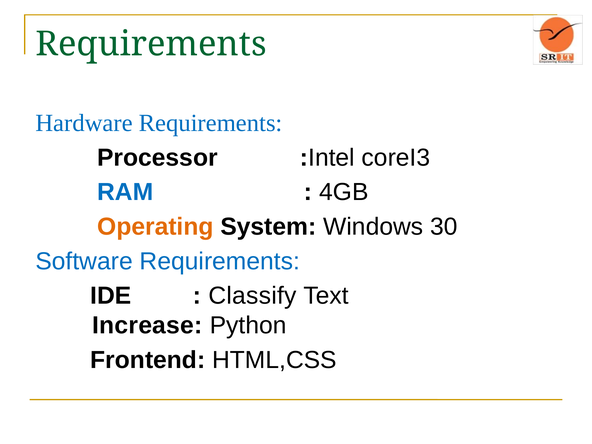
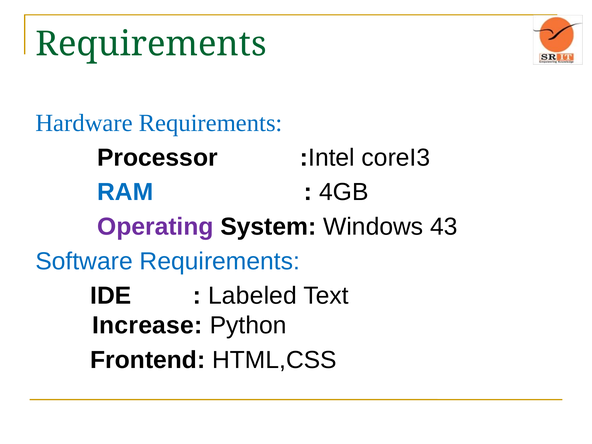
Operating colour: orange -> purple
30: 30 -> 43
Classify: Classify -> Labeled
